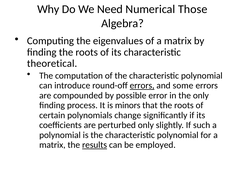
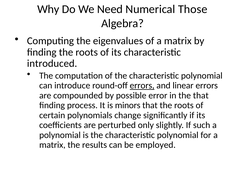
theoretical: theoretical -> introduced
some: some -> linear
the only: only -> that
results underline: present -> none
